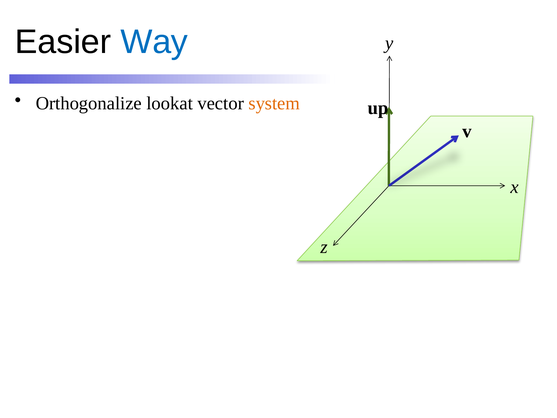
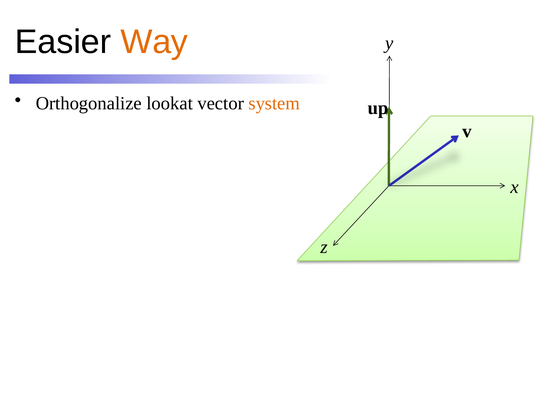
Way colour: blue -> orange
